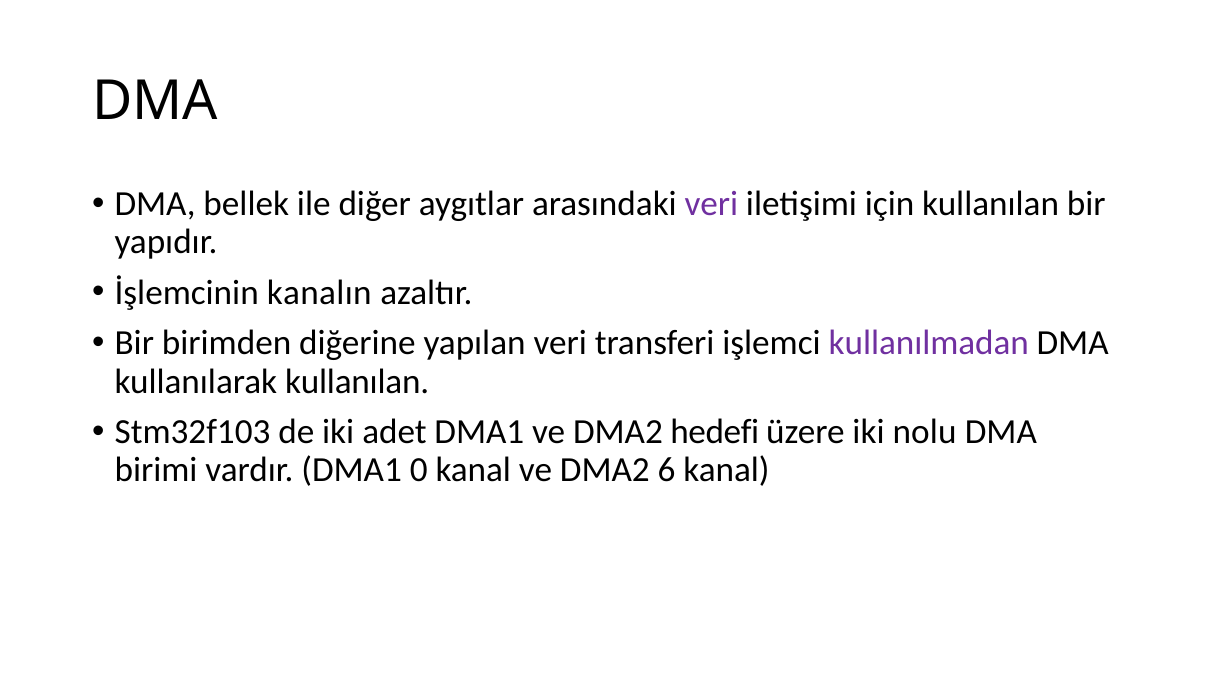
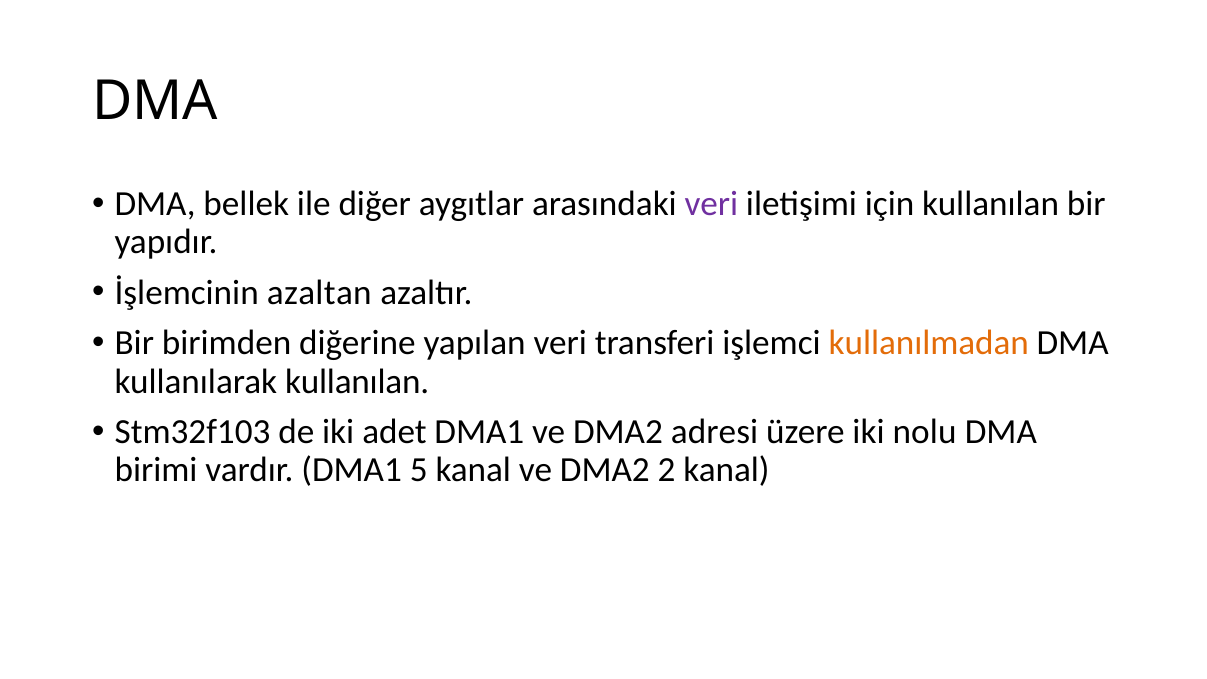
kanalın: kanalın -> azaltan
kullanılmadan colour: purple -> orange
hedefi: hedefi -> adresi
0: 0 -> 5
6: 6 -> 2
